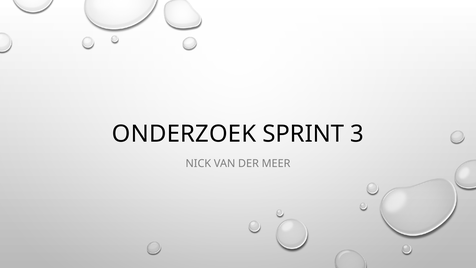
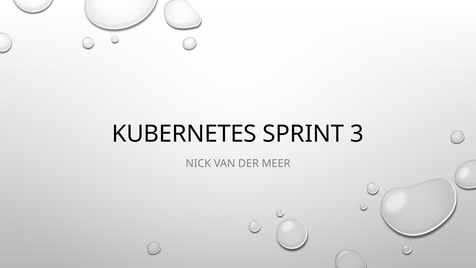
ONDERZOEK: ONDERZOEK -> KUBERNETES
